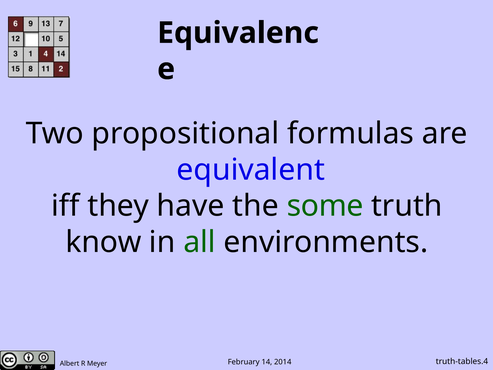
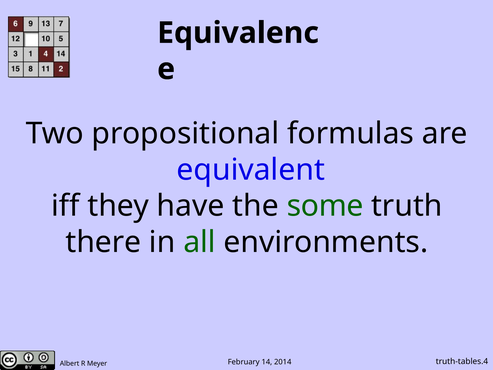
know: know -> there
